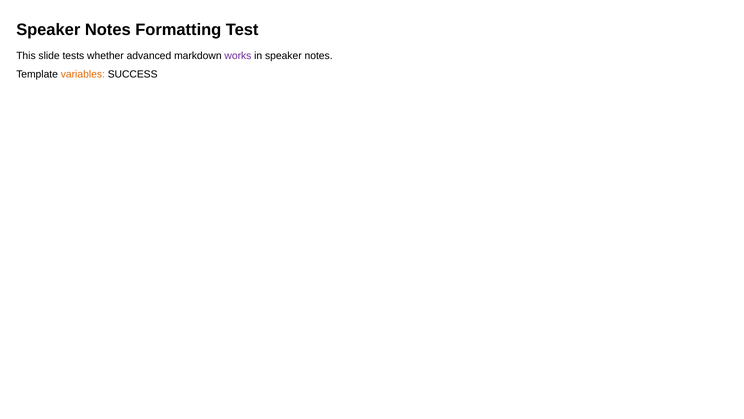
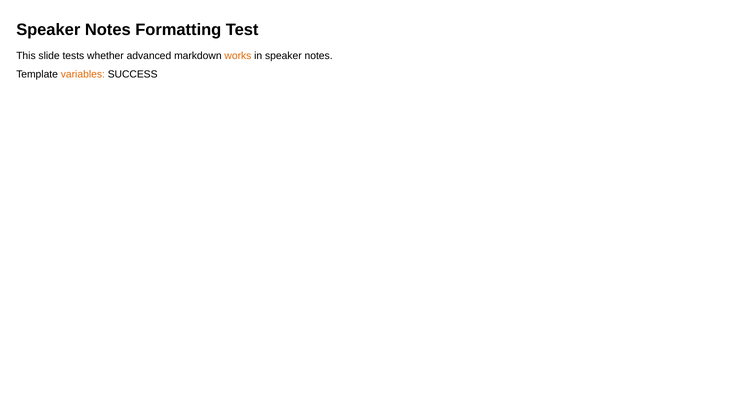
works colour: purple -> orange
